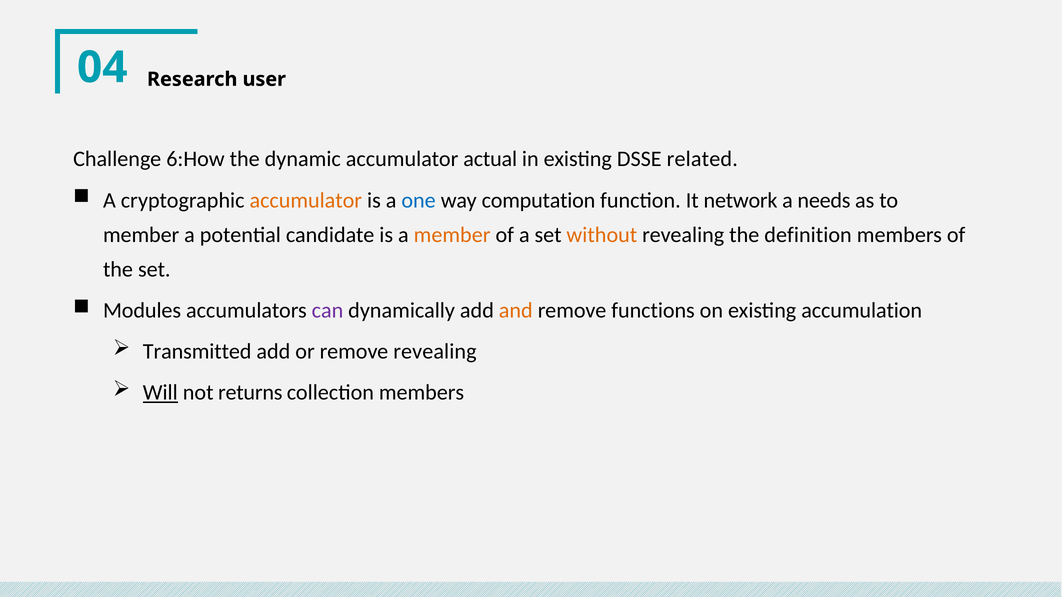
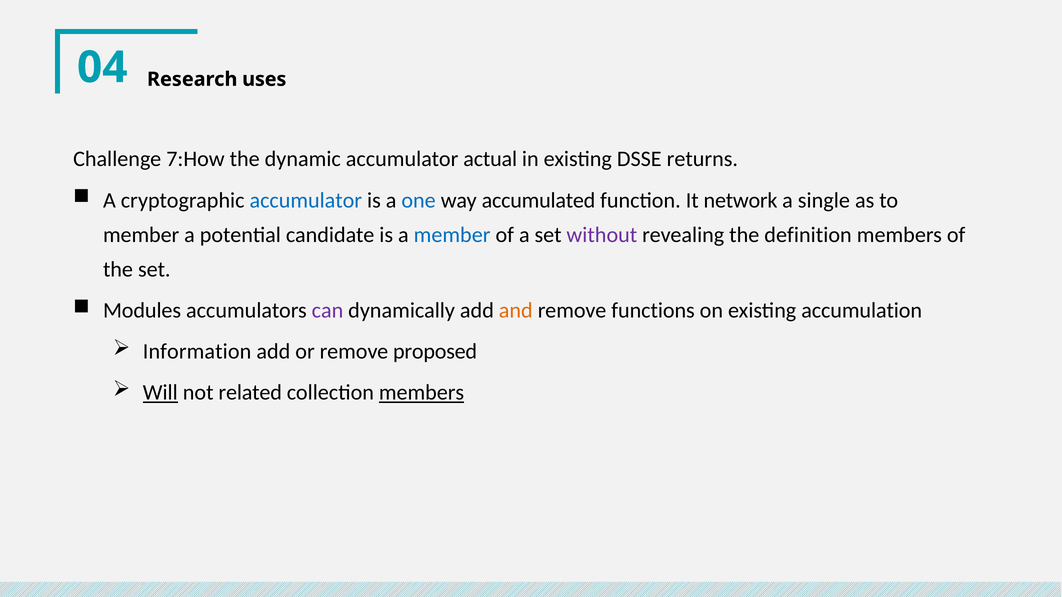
user: user -> uses
6:How: 6:How -> 7:How
related: related -> returns
accumulator at (306, 200) colour: orange -> blue
computation: computation -> accumulated
needs: needs -> single
member at (452, 235) colour: orange -> blue
without colour: orange -> purple
Transmitted: Transmitted -> Information
remove revealing: revealing -> proposed
returns: returns -> related
members at (422, 393) underline: none -> present
